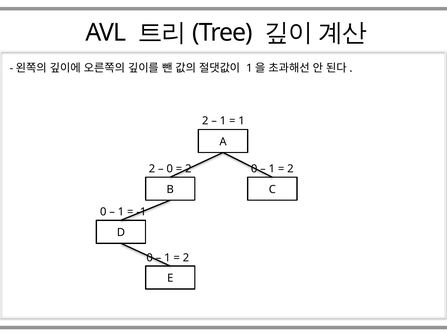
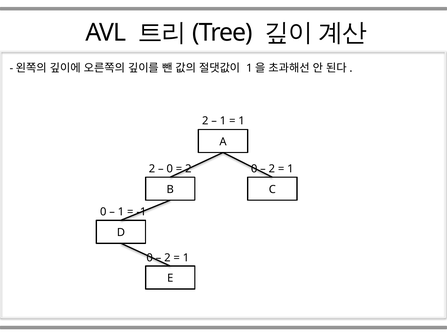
1 at (272, 169): 1 -> 2
2 at (290, 169): 2 -> 1
1 at (167, 258): 1 -> 2
2 at (186, 258): 2 -> 1
